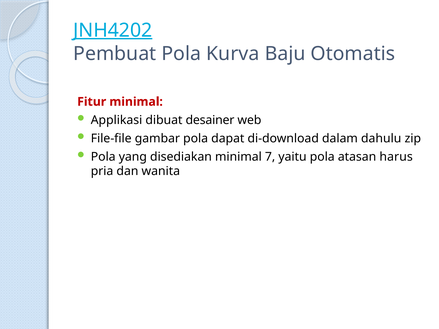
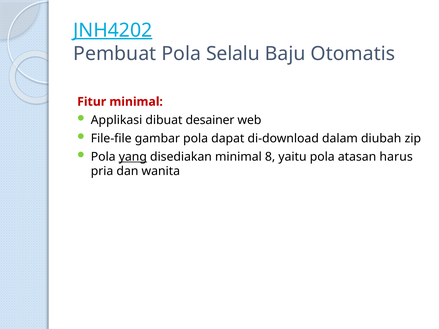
Kurva: Kurva -> Selalu
dahulu: dahulu -> diubah
yang underline: none -> present
7: 7 -> 8
